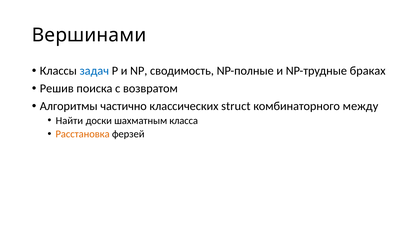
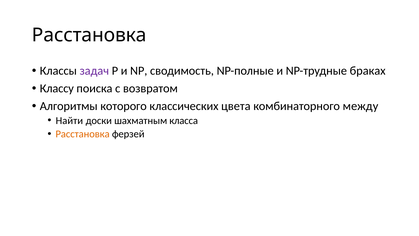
Вершинами at (89, 35): Вершинами -> Расстановка
задач colour: blue -> purple
Решив: Решив -> Классу
частично: частично -> которого
struct: struct -> цвета
